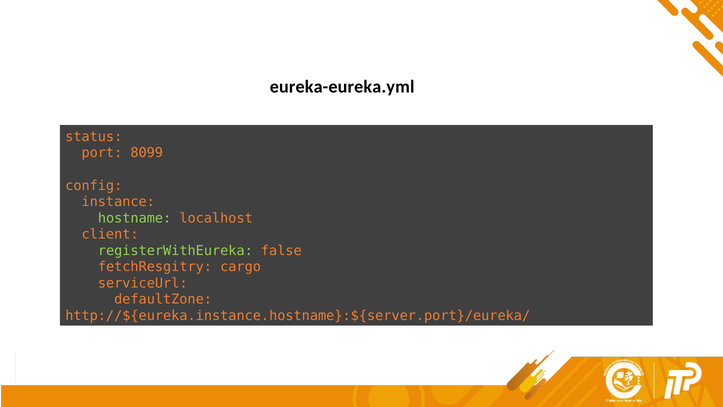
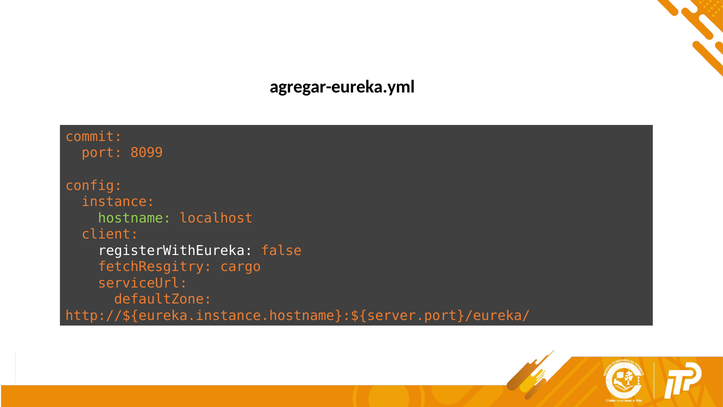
eureka-eureka.yml: eureka-eureka.yml -> agregar-eureka.yml
status: status -> commit
registerWithEureka colour: light green -> white
